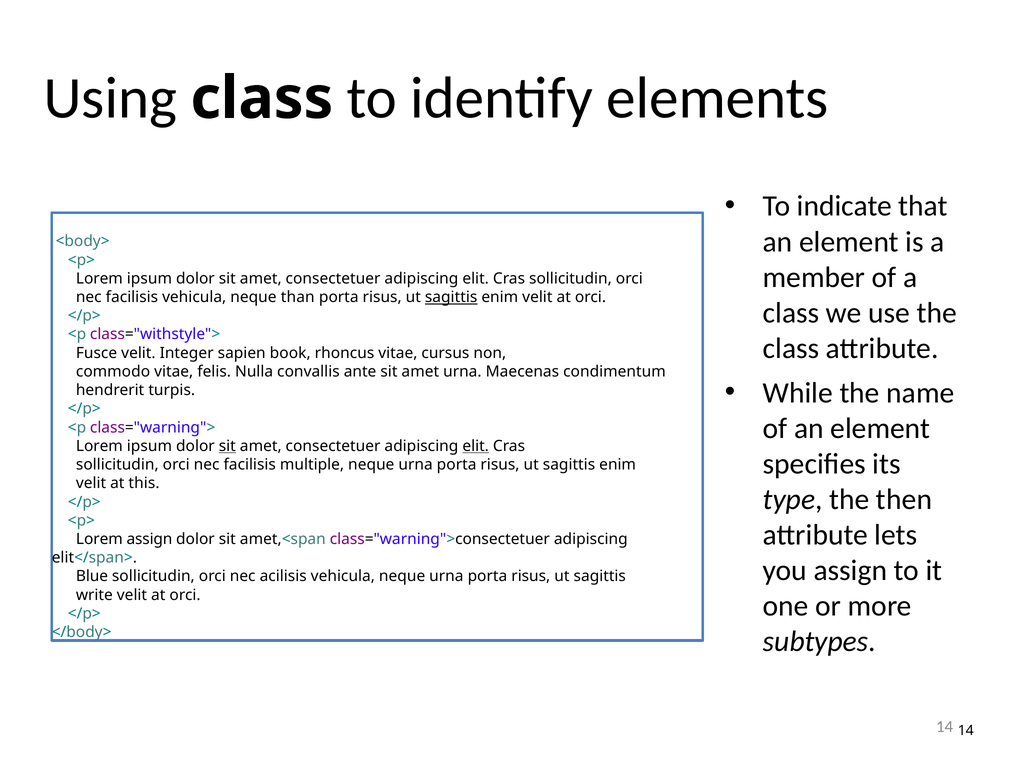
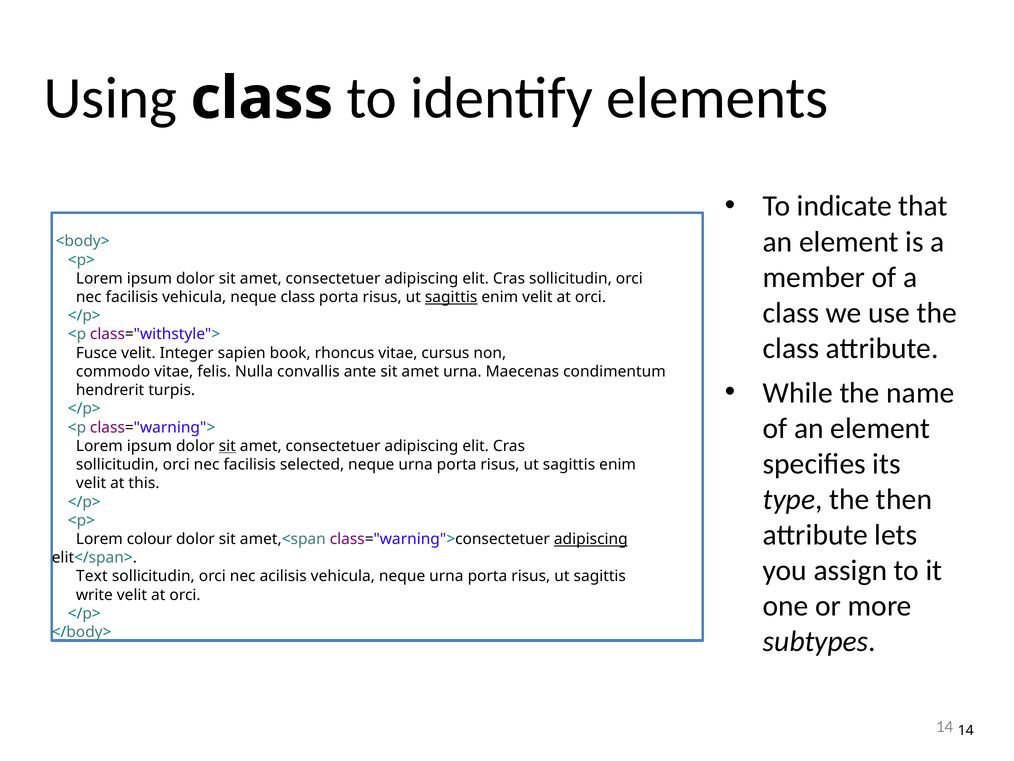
neque than: than -> class
elit at (476, 446) underline: present -> none
multiple: multiple -> selected
Lorem assign: assign -> colour
adipiscing at (591, 539) underline: none -> present
Blue: Blue -> Text
